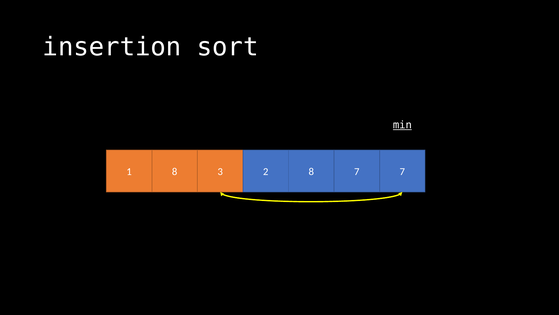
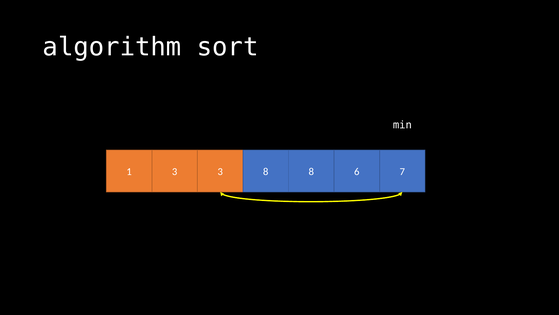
insertion: insertion -> algorithm
min underline: present -> none
1 8: 8 -> 3
3 2: 2 -> 8
8 7: 7 -> 6
